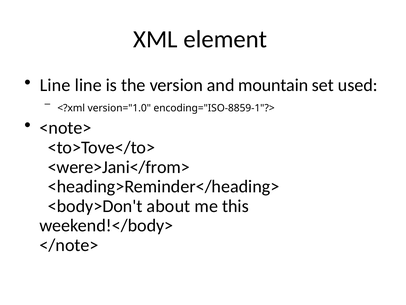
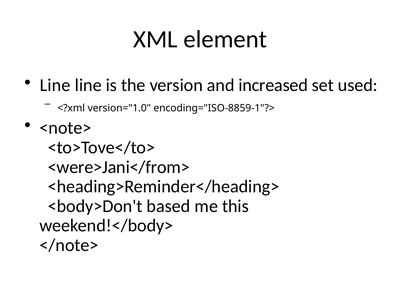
mountain: mountain -> increased
about: about -> based
